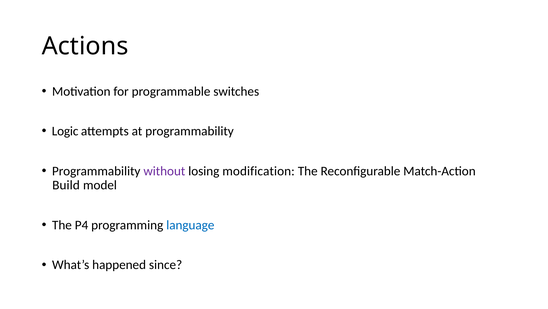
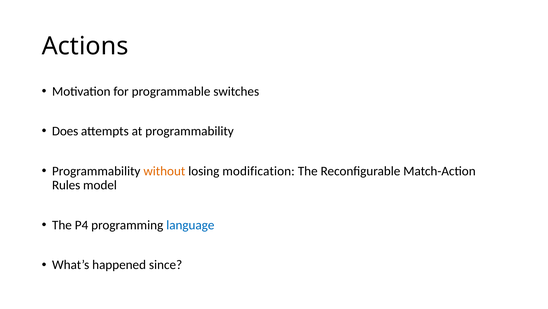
Logic: Logic -> Does
without colour: purple -> orange
Build: Build -> Rules
